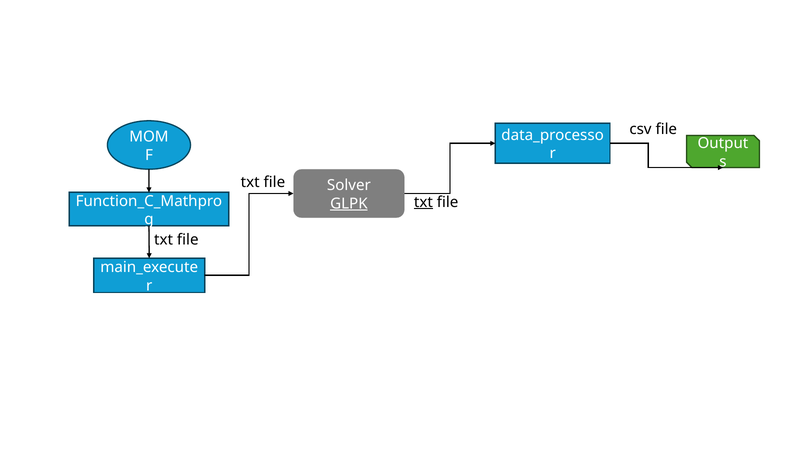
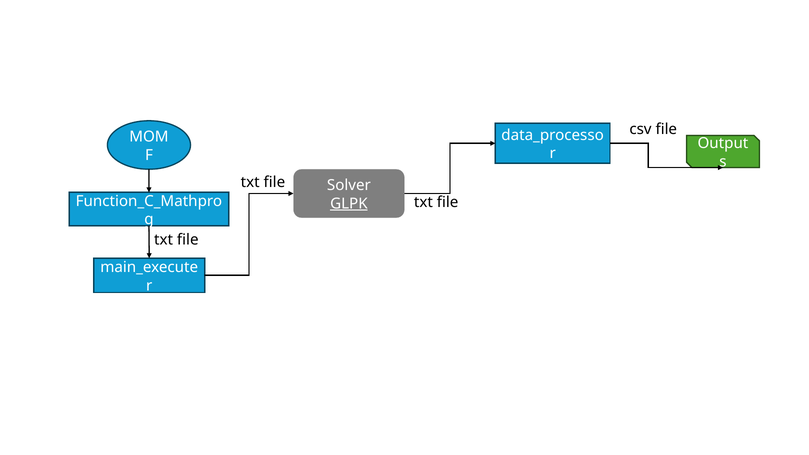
txt at (423, 202) underline: present -> none
